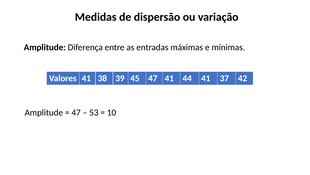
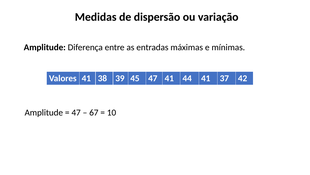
53: 53 -> 67
